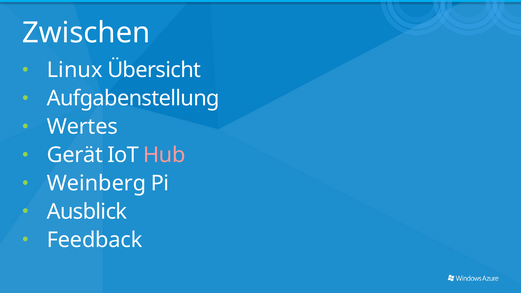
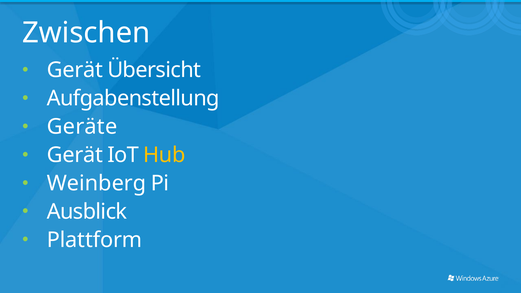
Linux at (75, 70): Linux -> Gerät
Wertes: Wertes -> Geräte
Hub colour: pink -> yellow
Feedback: Feedback -> Plattform
